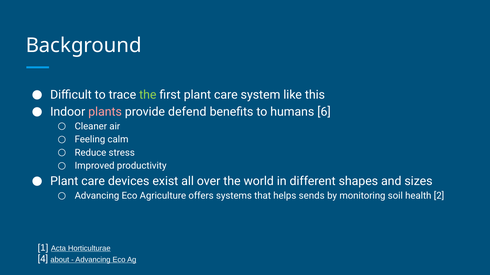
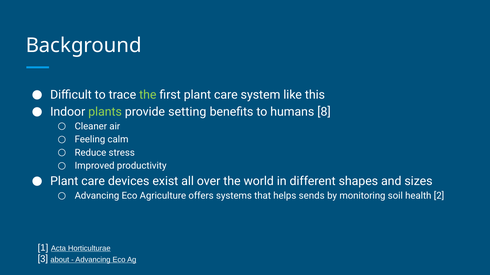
plants colour: pink -> light green
defend: defend -> setting
6: 6 -> 8
4: 4 -> 3
